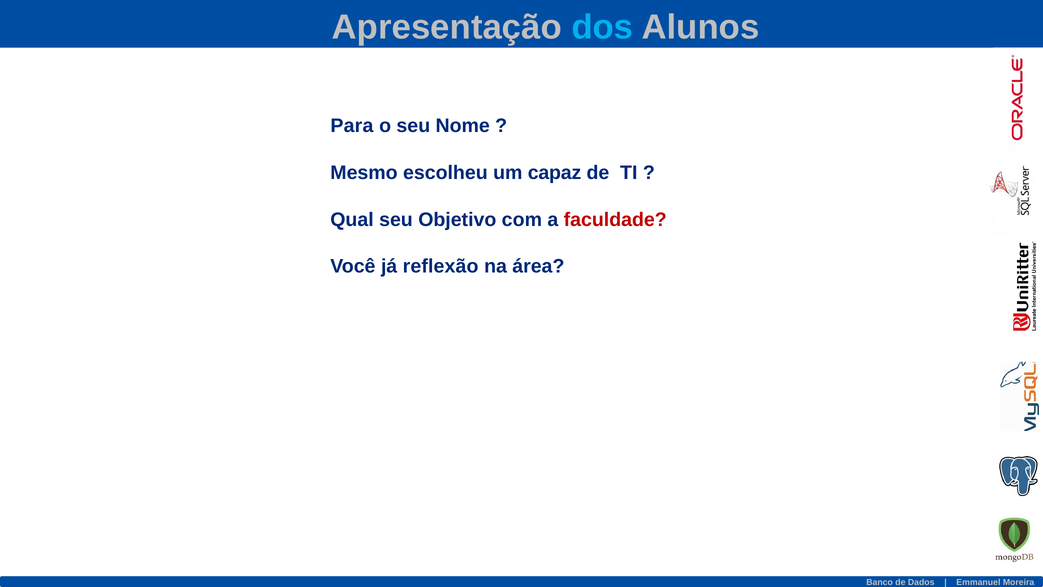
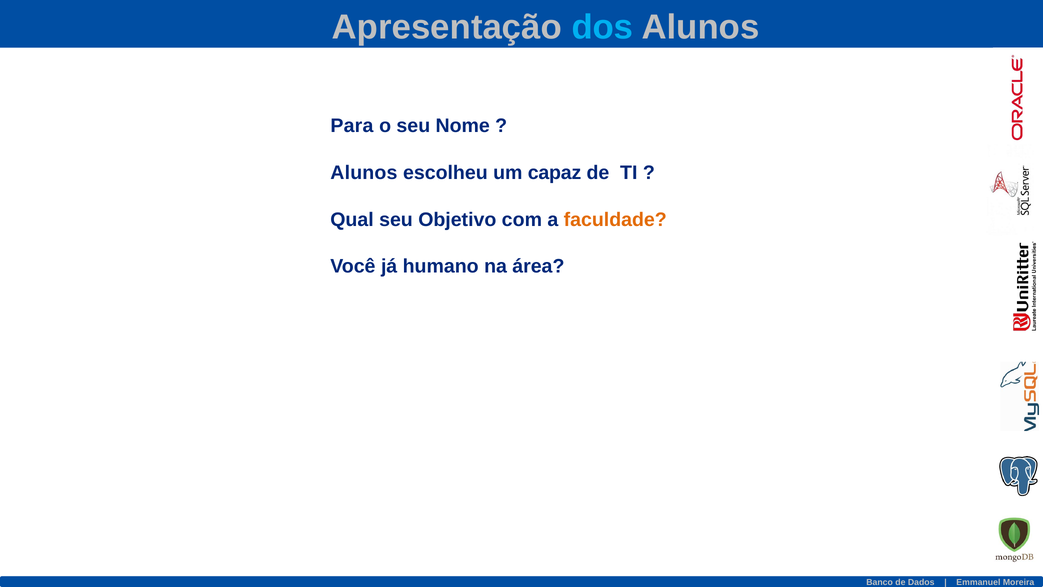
Mesmo at (364, 173): Mesmo -> Alunos
faculdade colour: red -> orange
reflexão: reflexão -> humano
